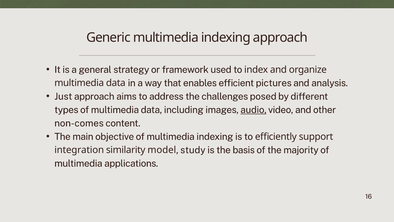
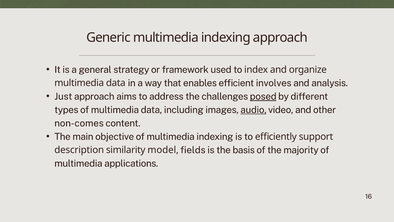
pictures: pictures -> involves
posed underline: none -> present
integration: integration -> description
study: study -> fields
